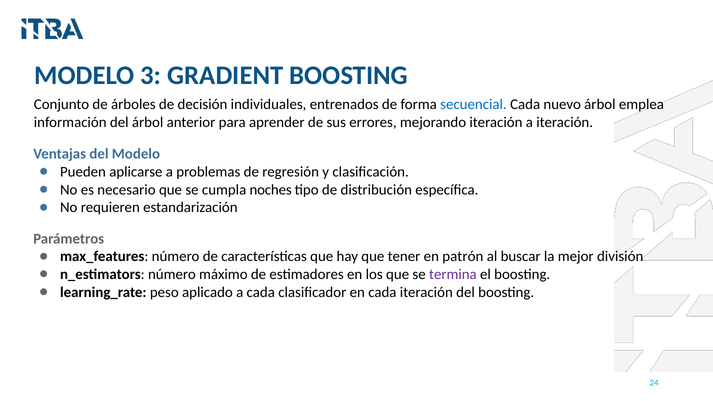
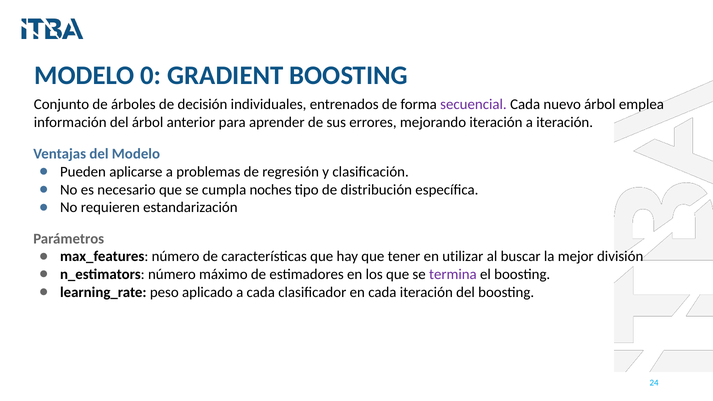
3: 3 -> 0
secuencial colour: blue -> purple
patrón: patrón -> utilizar
